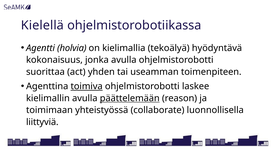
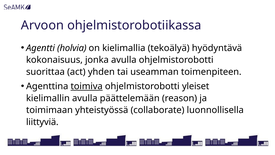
Kielellä: Kielellä -> Arvoon
laskee: laskee -> yleiset
päättelemään underline: present -> none
